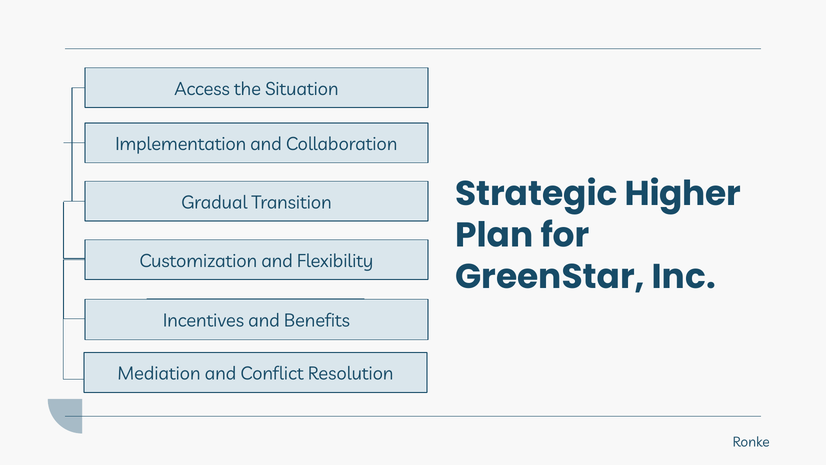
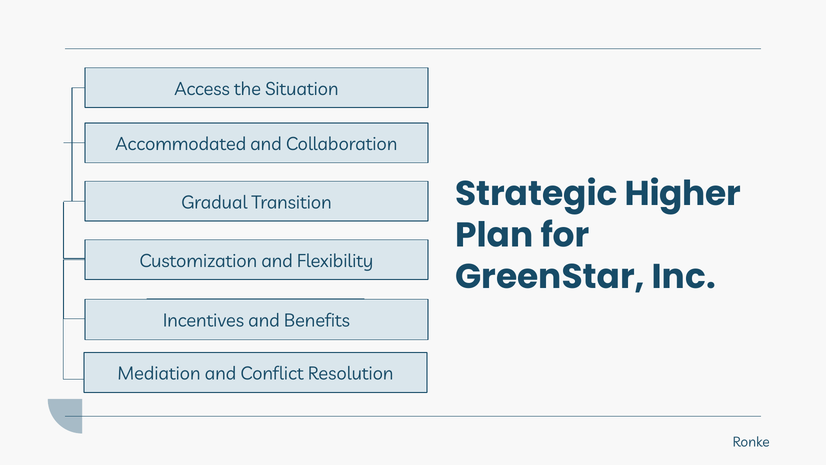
Implementation: Implementation -> Accommodated
